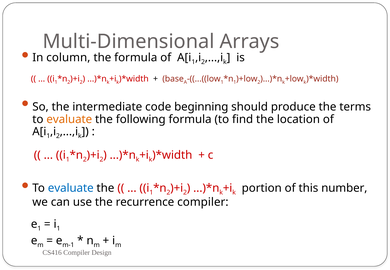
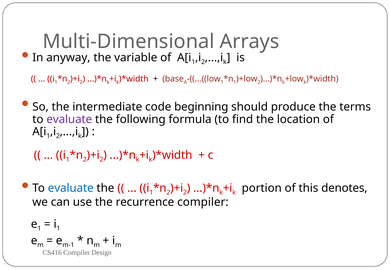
column: column -> anyway
the formula: formula -> variable
evaluate at (69, 119) colour: orange -> purple
number: number -> denotes
